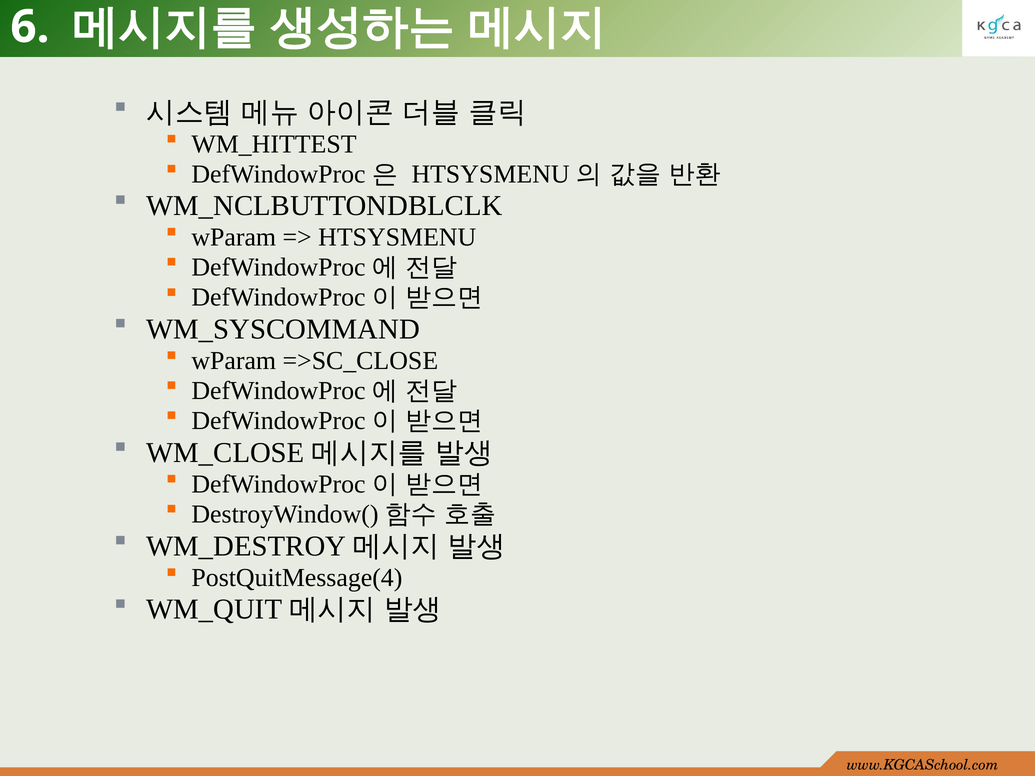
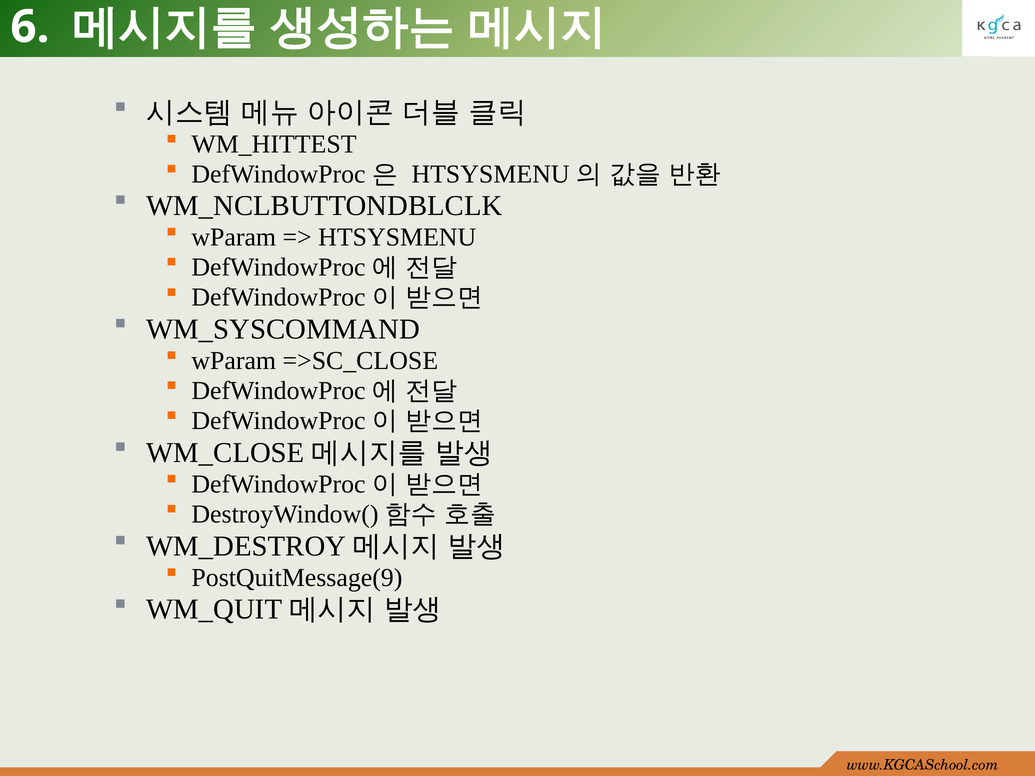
PostQuitMessage(4: PostQuitMessage(4 -> PostQuitMessage(9
